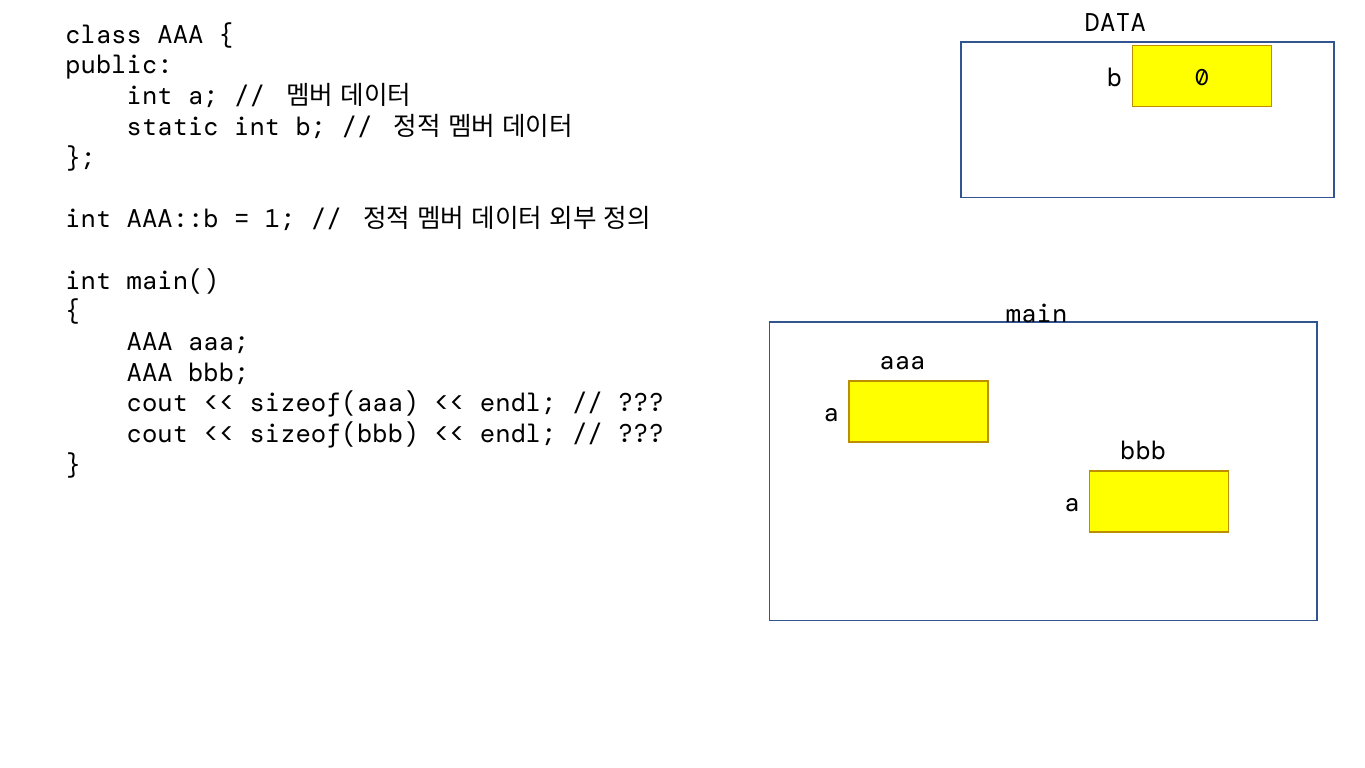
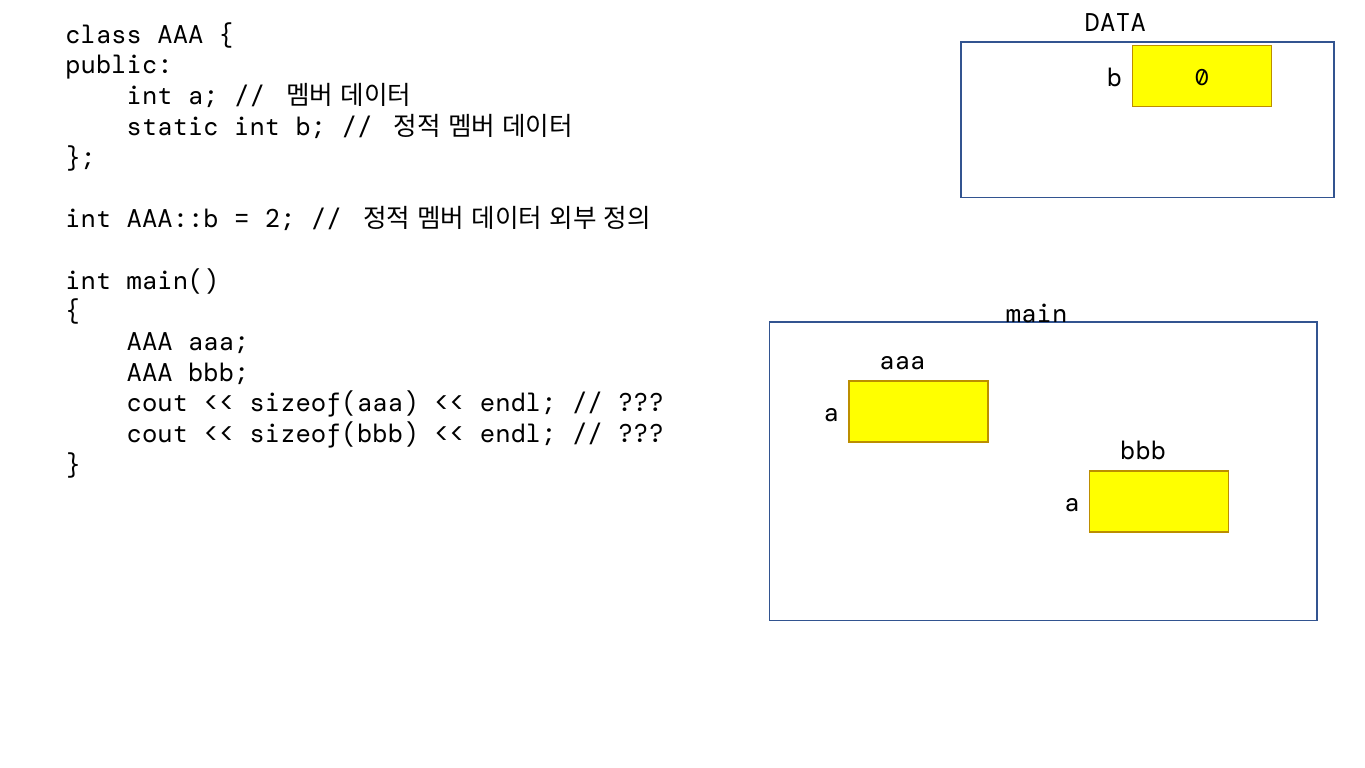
1: 1 -> 2
